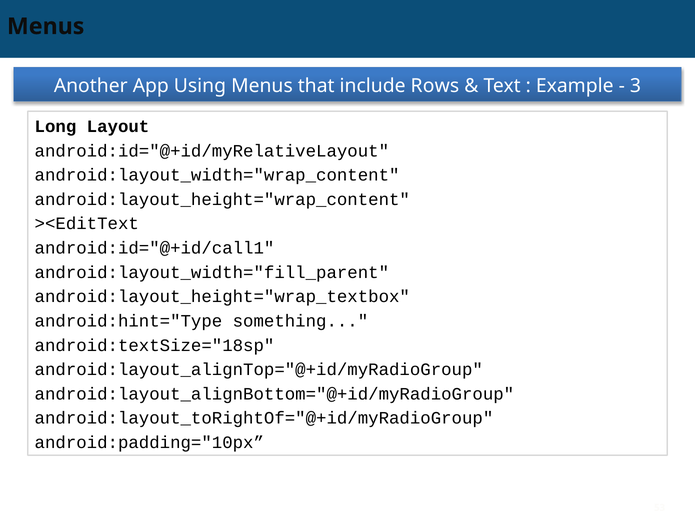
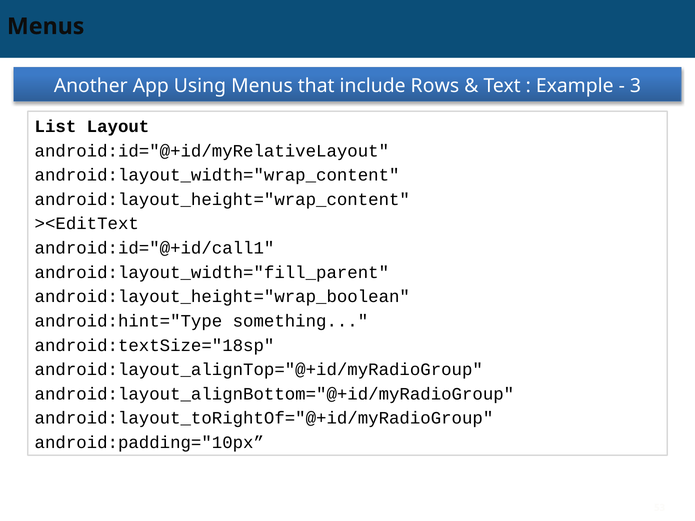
Long: Long -> List
android:layout_height="wrap_textbox: android:layout_height="wrap_textbox -> android:layout_height="wrap_boolean
